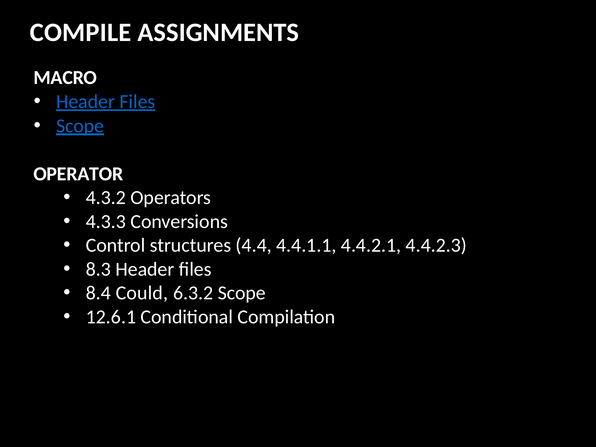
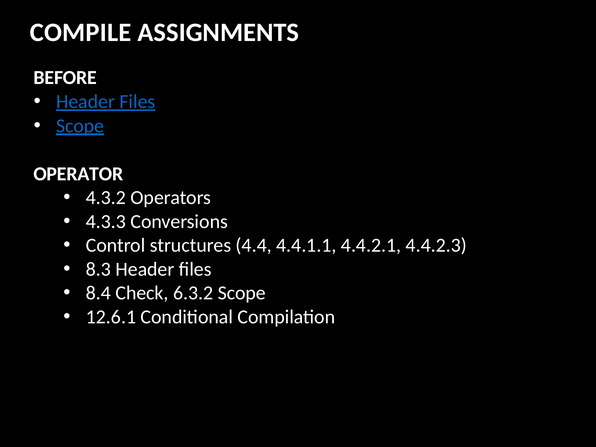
MACRO: MACRO -> BEFORE
Could: Could -> Check
